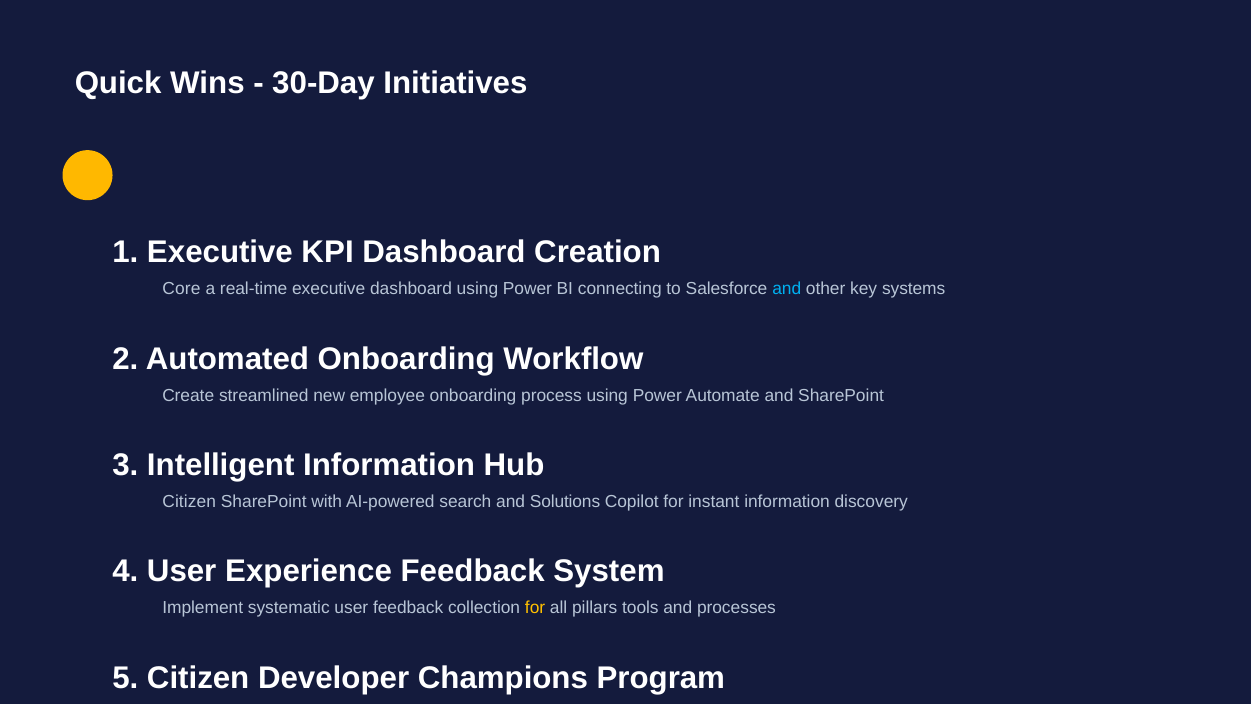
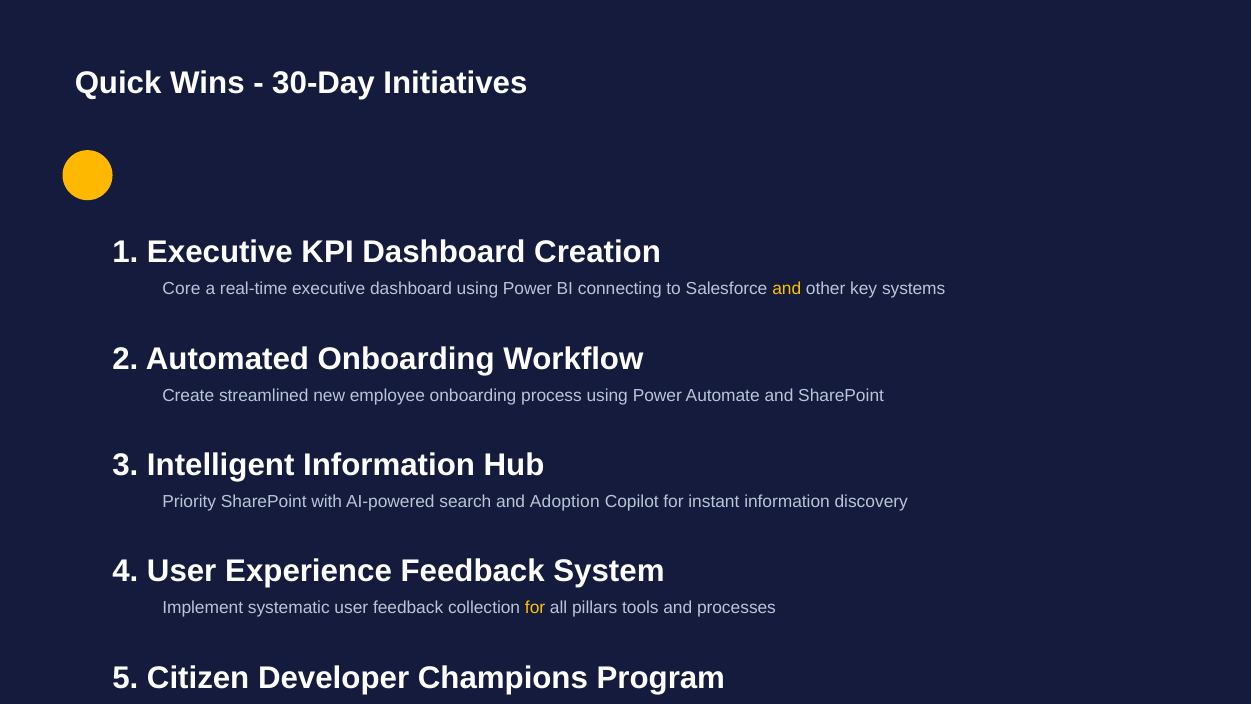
and at (787, 289) colour: light blue -> yellow
Citizen at (189, 502): Citizen -> Priority
Solutions: Solutions -> Adoption
